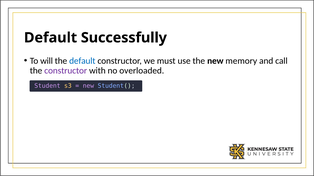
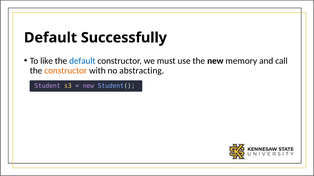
will: will -> like
constructor at (66, 71) colour: purple -> orange
overloaded: overloaded -> abstracting
